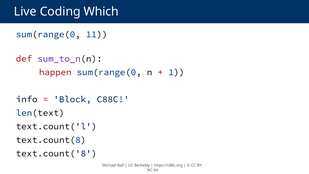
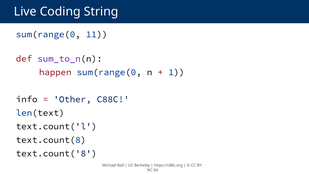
Which: Which -> String
Block: Block -> Other
